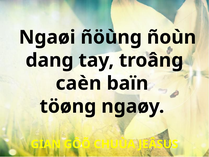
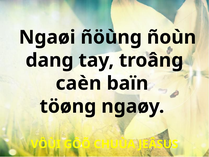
GIAN: GIAN -> VÔÙI
